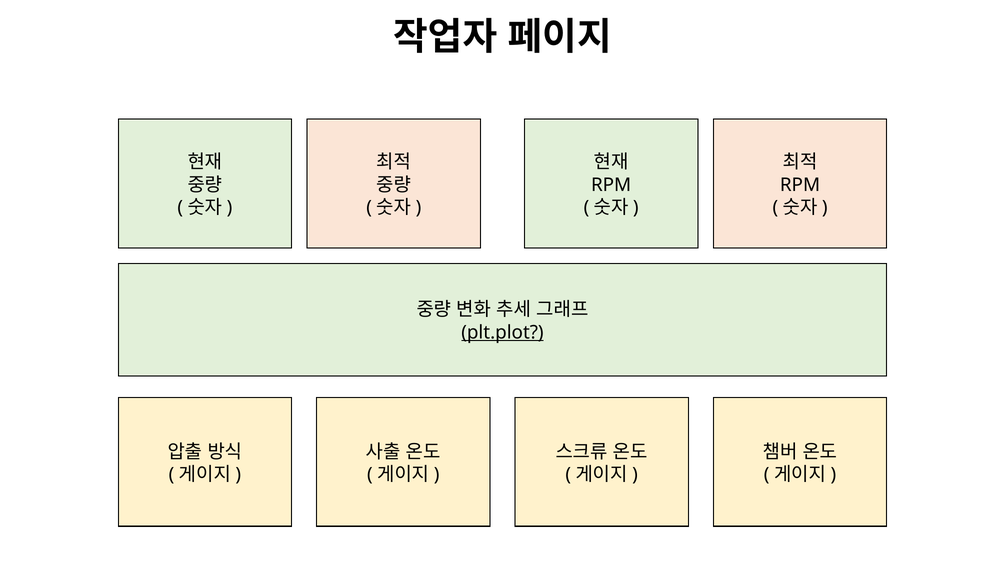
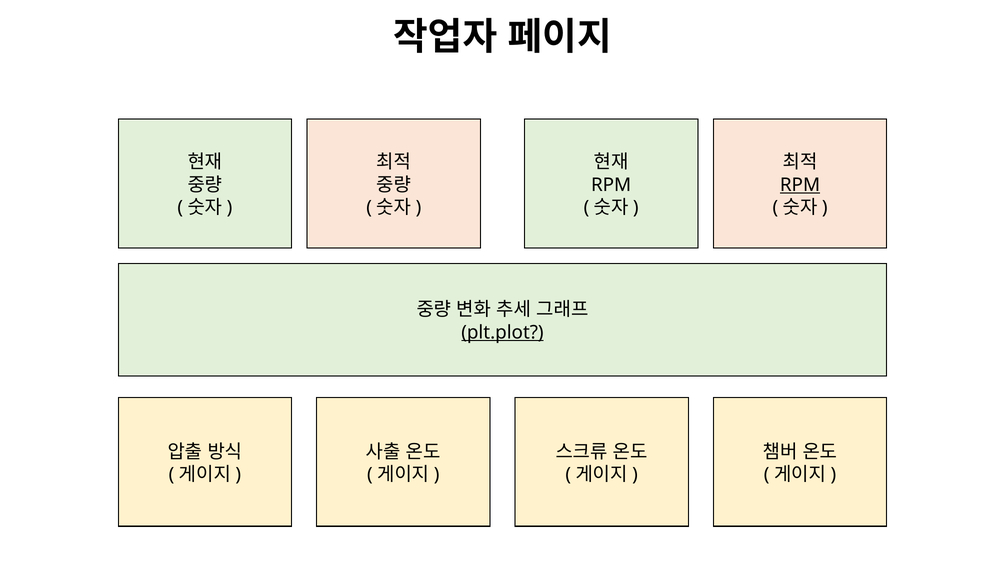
RPM at (800, 185) underline: none -> present
